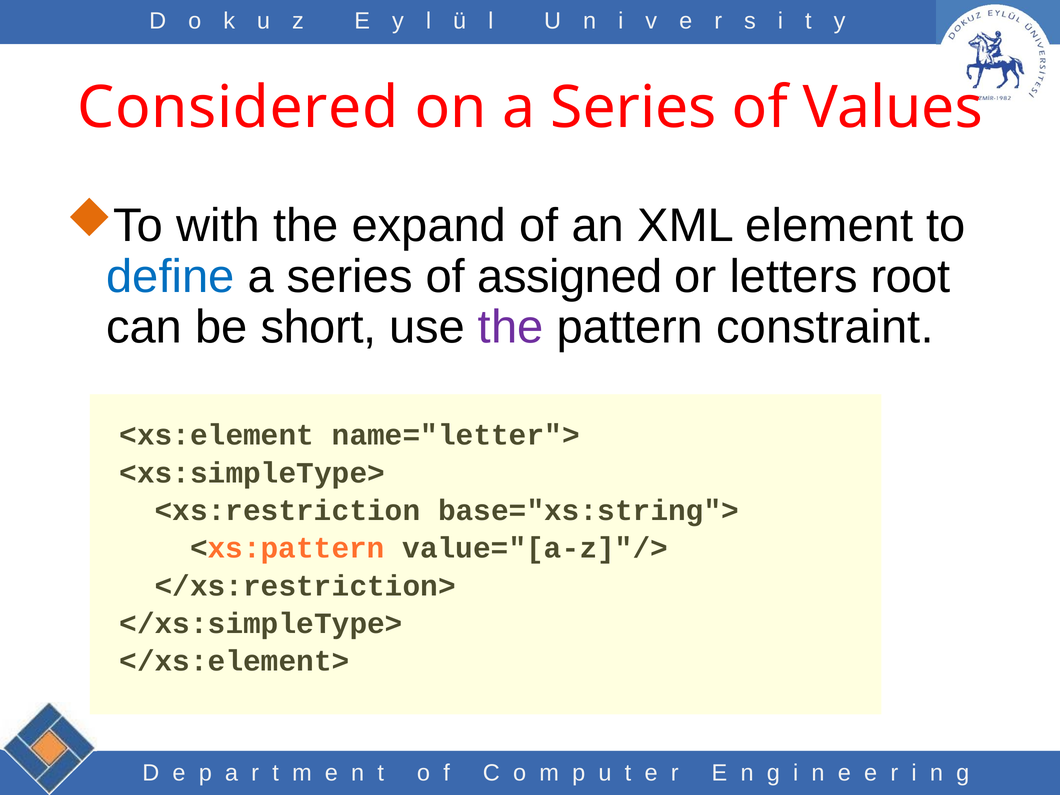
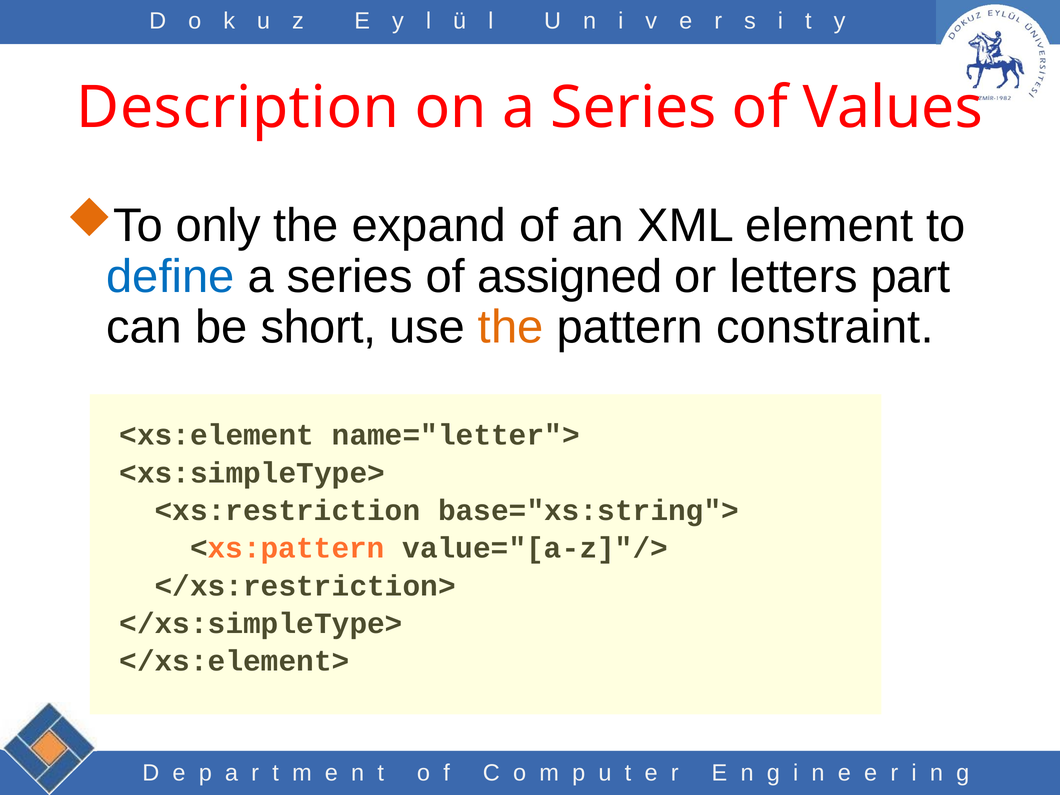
Considered: Considered -> Description
with: with -> only
root: root -> part
the at (511, 327) colour: purple -> orange
